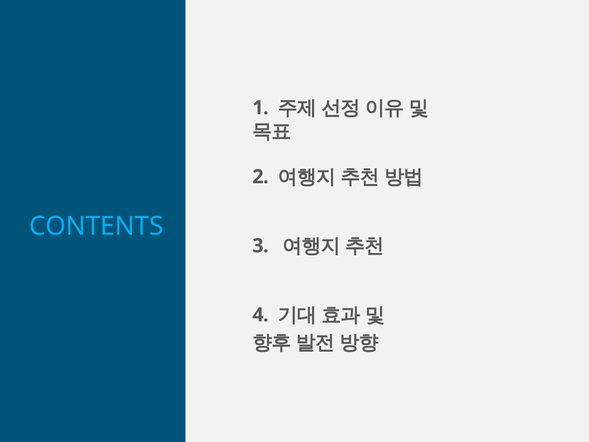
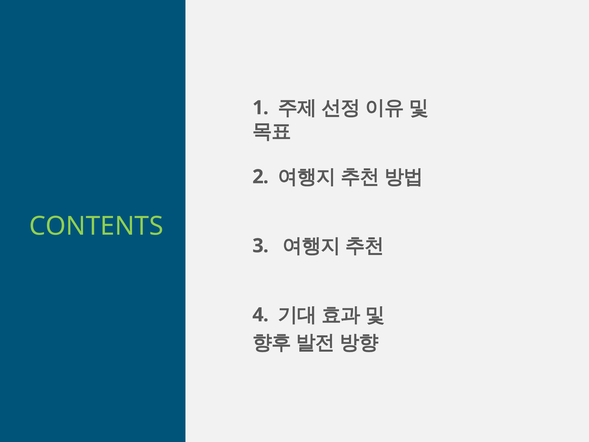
CONTENTS colour: light blue -> light green
